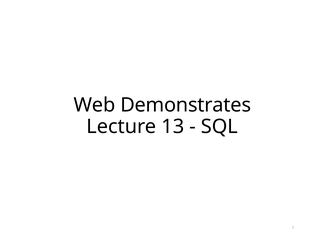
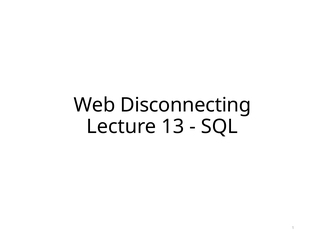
Demonstrates: Demonstrates -> Disconnecting
